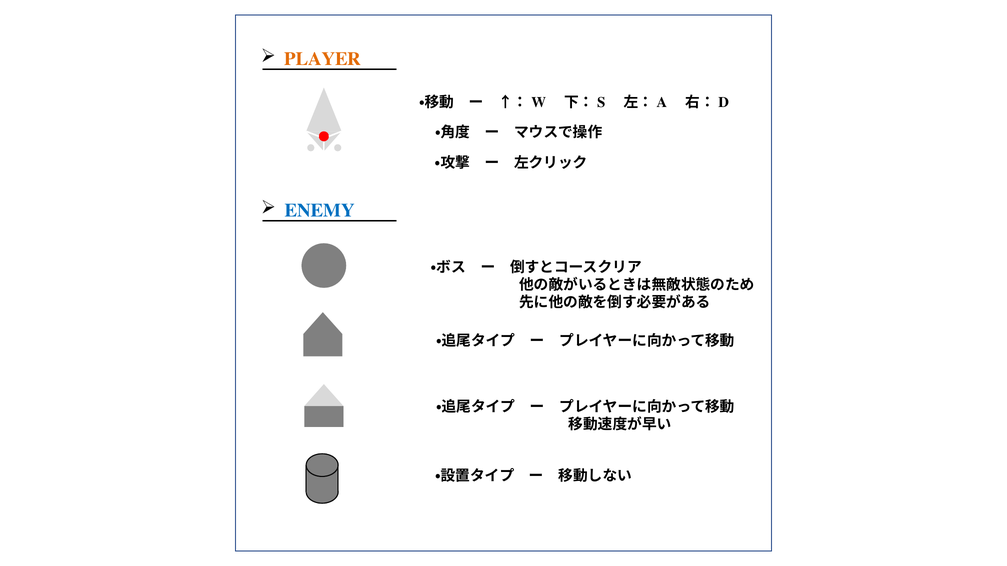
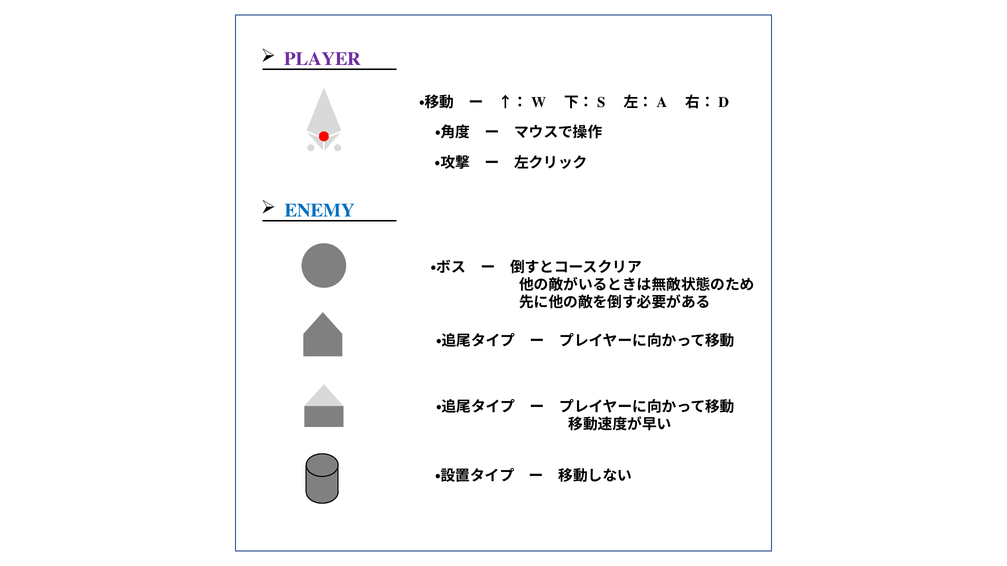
PLAYER colour: orange -> purple
